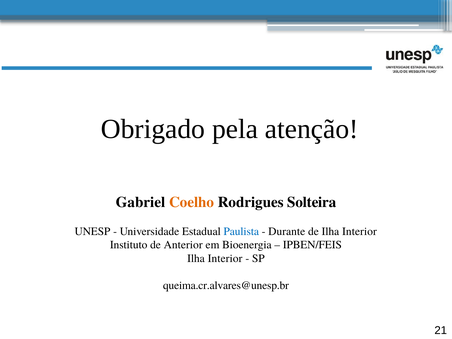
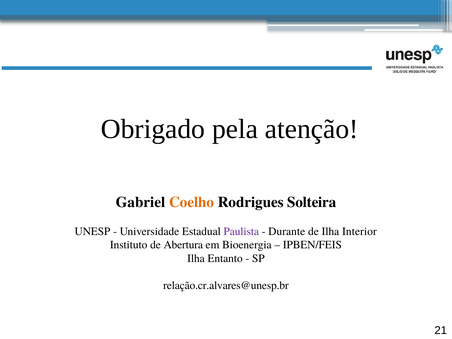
Paulista colour: blue -> purple
Anterior: Anterior -> Abertura
Interior at (225, 258): Interior -> Entanto
queima.cr.alvares@unesp.br: queima.cr.alvares@unesp.br -> relação.cr.alvares@unesp.br
